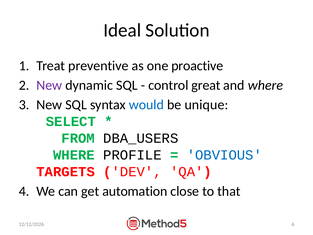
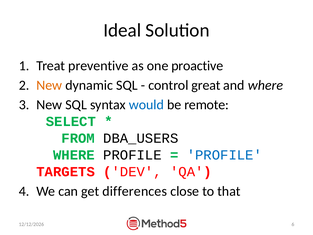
New at (49, 85) colour: purple -> orange
unique: unique -> remote
OBVIOUS at (224, 155): OBVIOUS -> PROFILE
automation: automation -> differences
